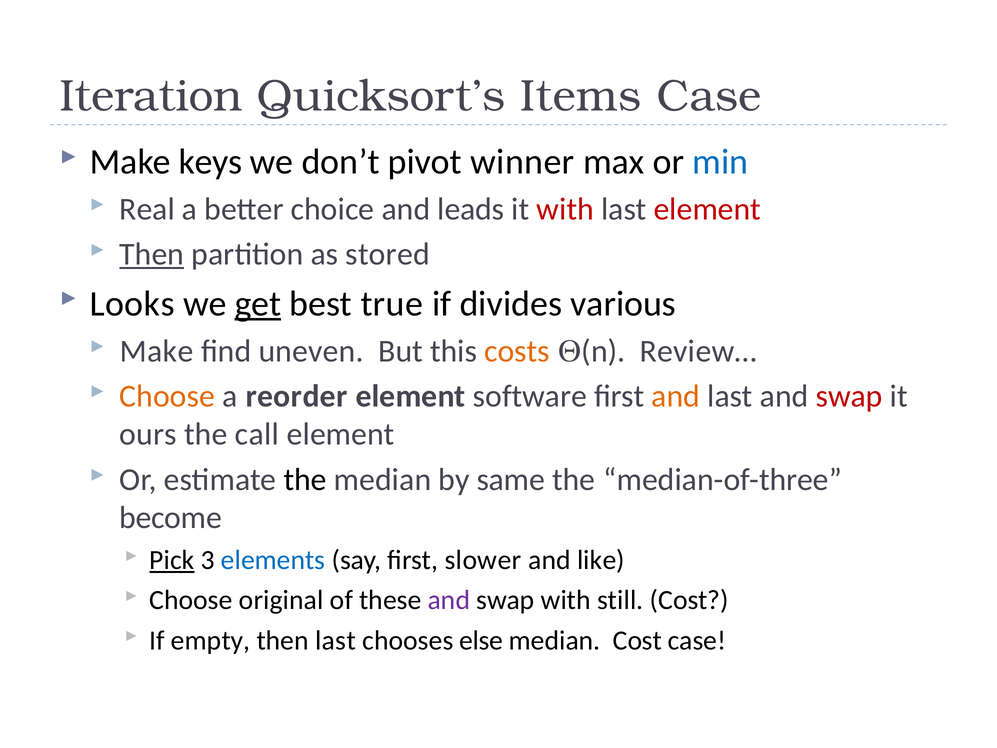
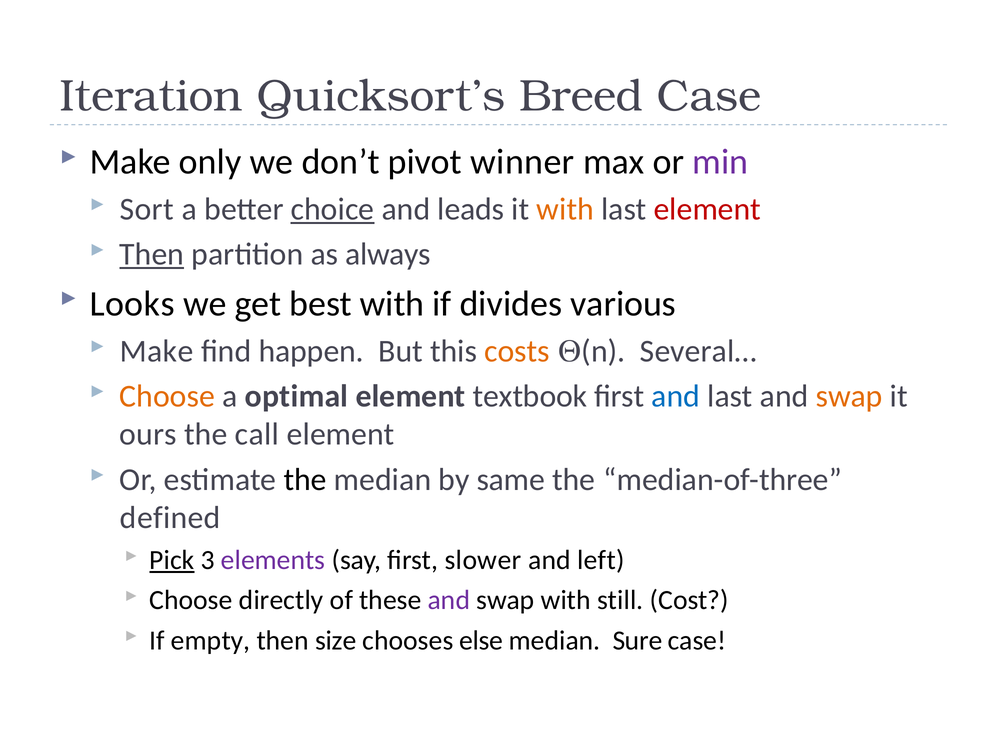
Items: Items -> Breed
keys: keys -> only
min colour: blue -> purple
Real: Real -> Sort
choice underline: none -> present
with at (565, 209) colour: red -> orange
stored: stored -> always
get underline: present -> none
best true: true -> with
uneven: uneven -> happen
Review…: Review… -> Several…
reorder: reorder -> optimal
software: software -> textbook
and at (676, 396) colour: orange -> blue
swap at (849, 396) colour: red -> orange
become: become -> defined
elements colour: blue -> purple
like: like -> left
original: original -> directly
then last: last -> size
median Cost: Cost -> Sure
